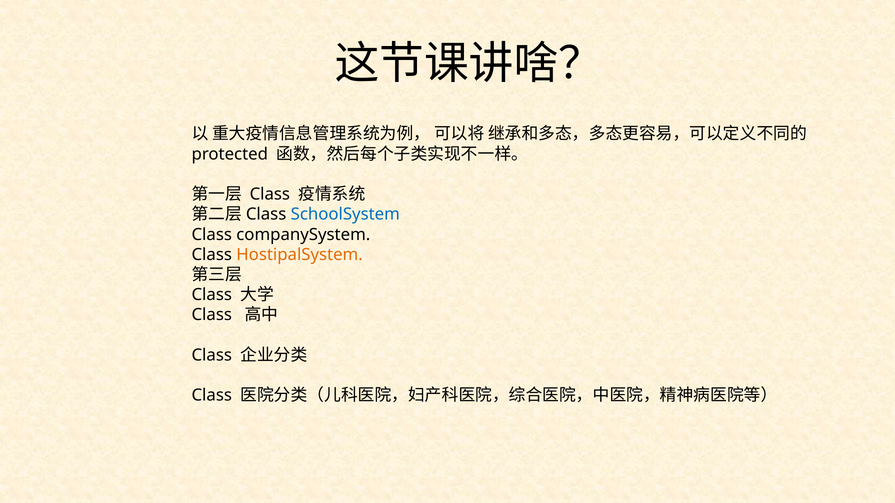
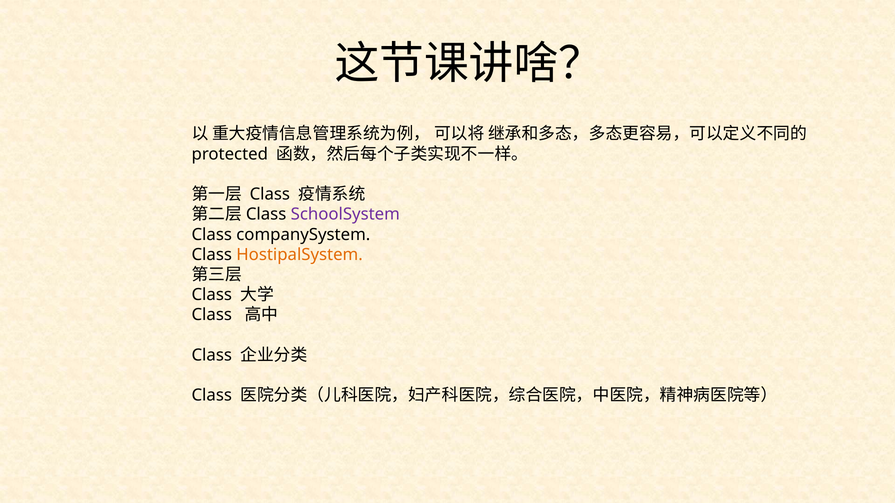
SchoolSystem colour: blue -> purple
